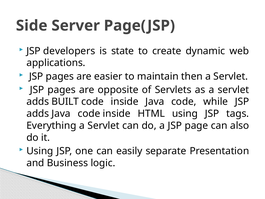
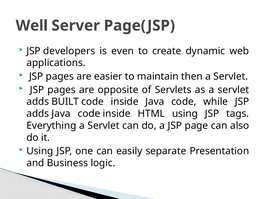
Side: Side -> Well
state: state -> even
